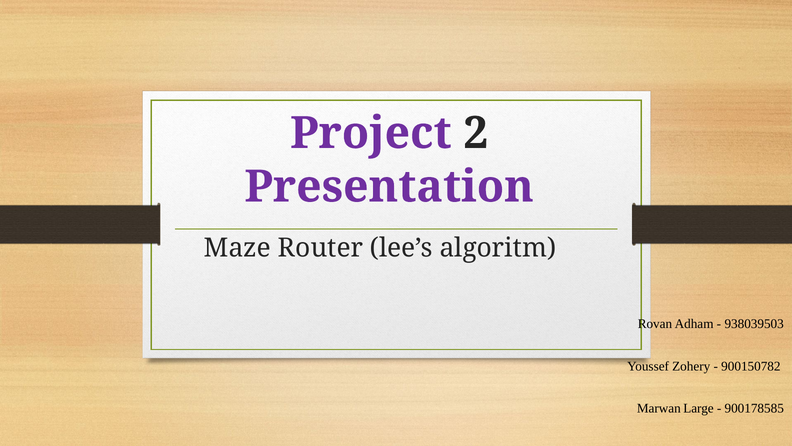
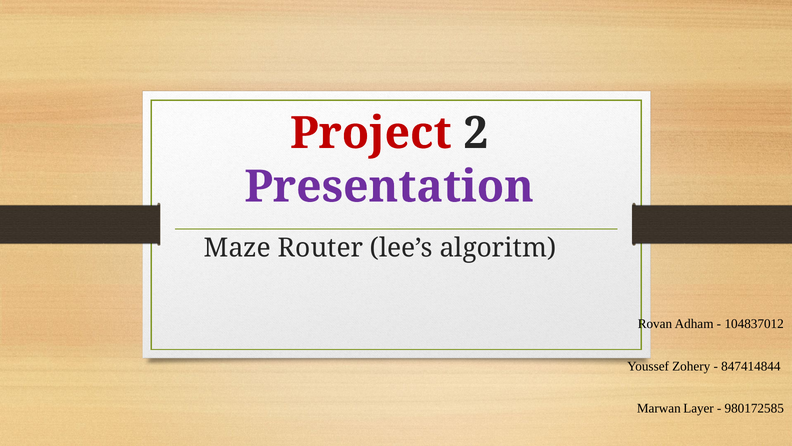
Project colour: purple -> red
938039503: 938039503 -> 104837012
900150782: 900150782 -> 847414844
Large: Large -> Layer
900178585: 900178585 -> 980172585
